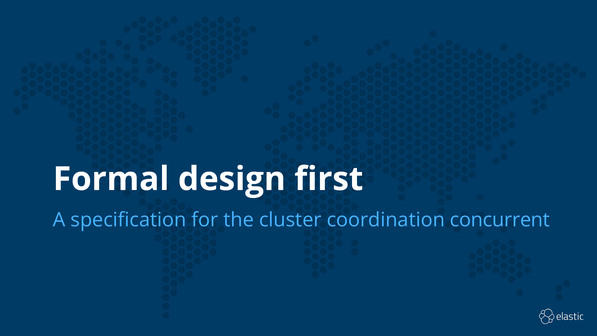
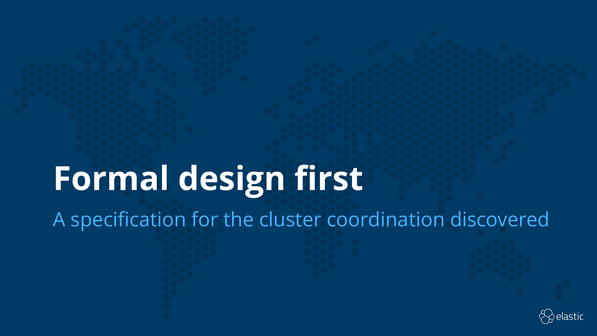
concurrent: concurrent -> discovered
